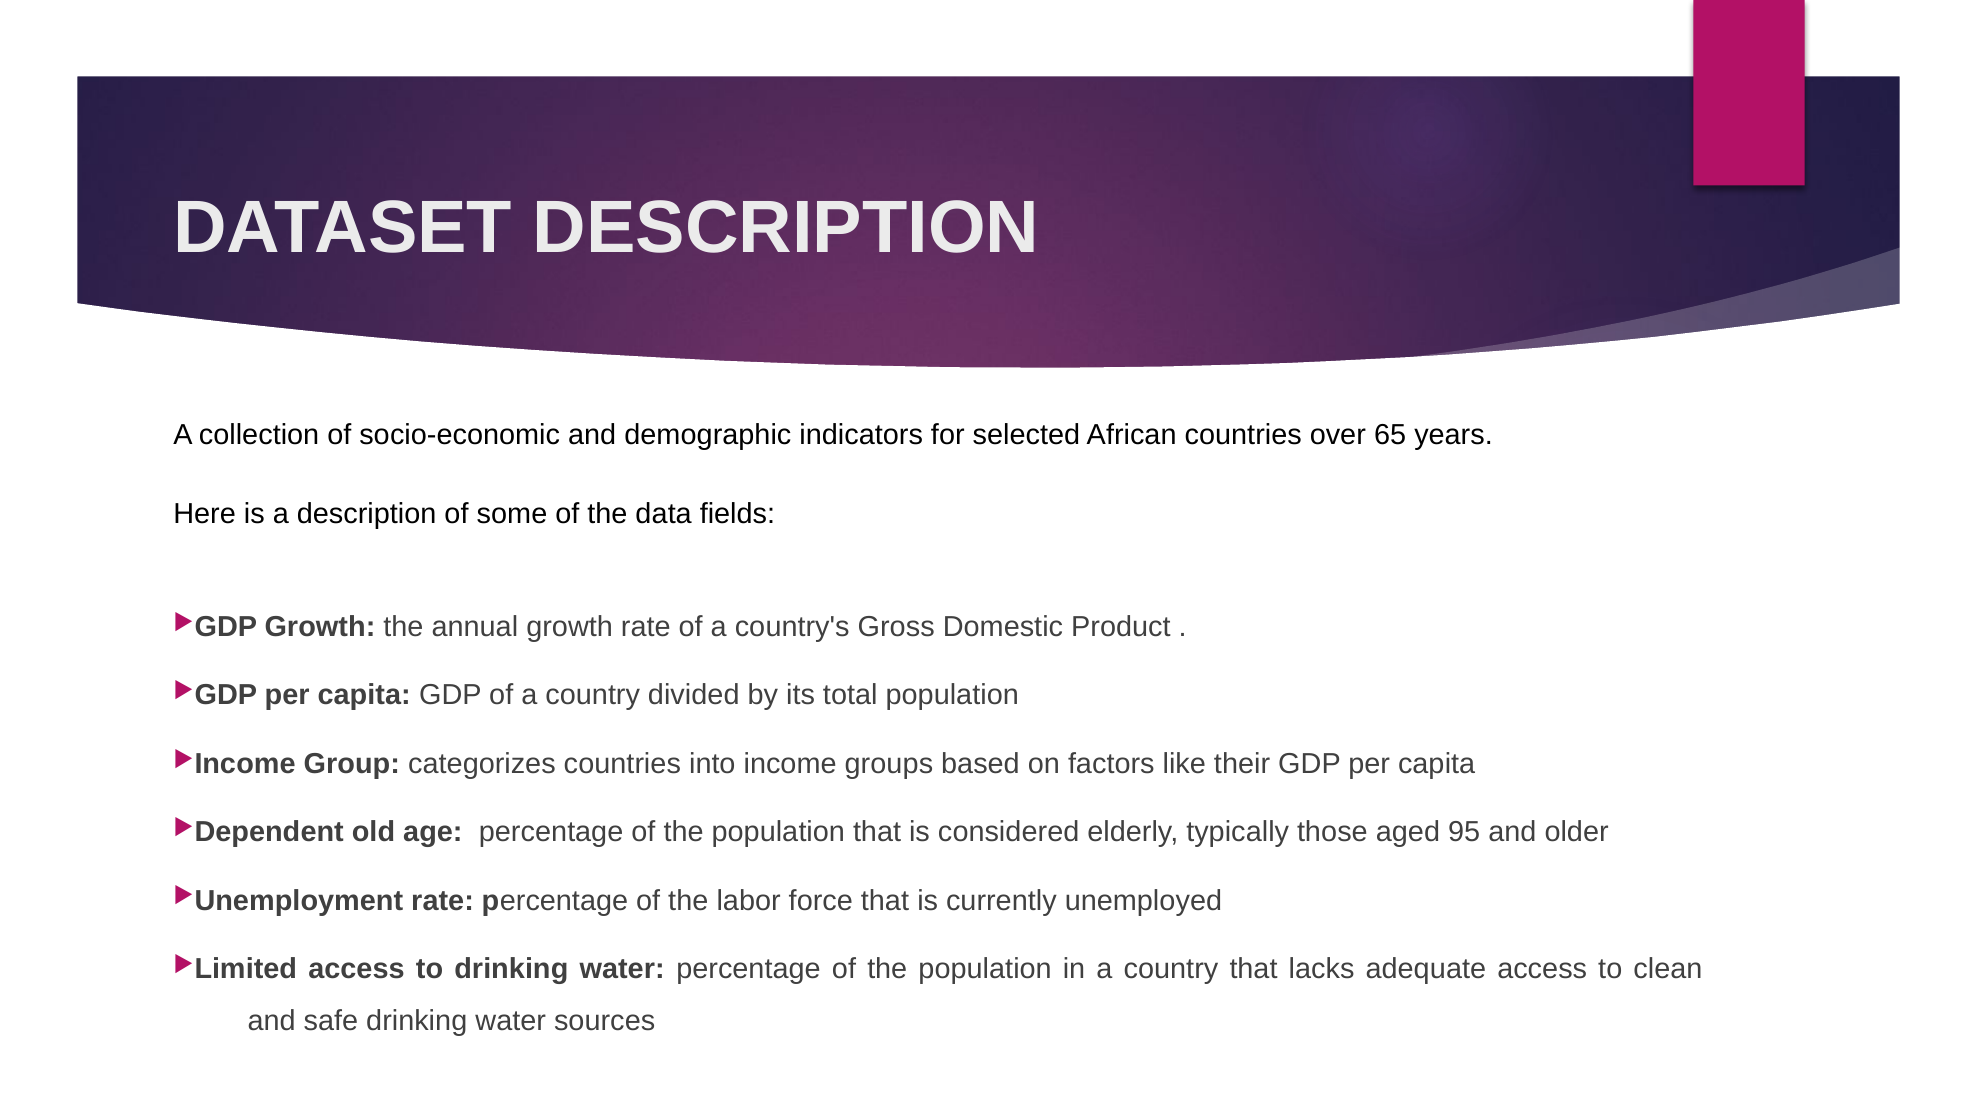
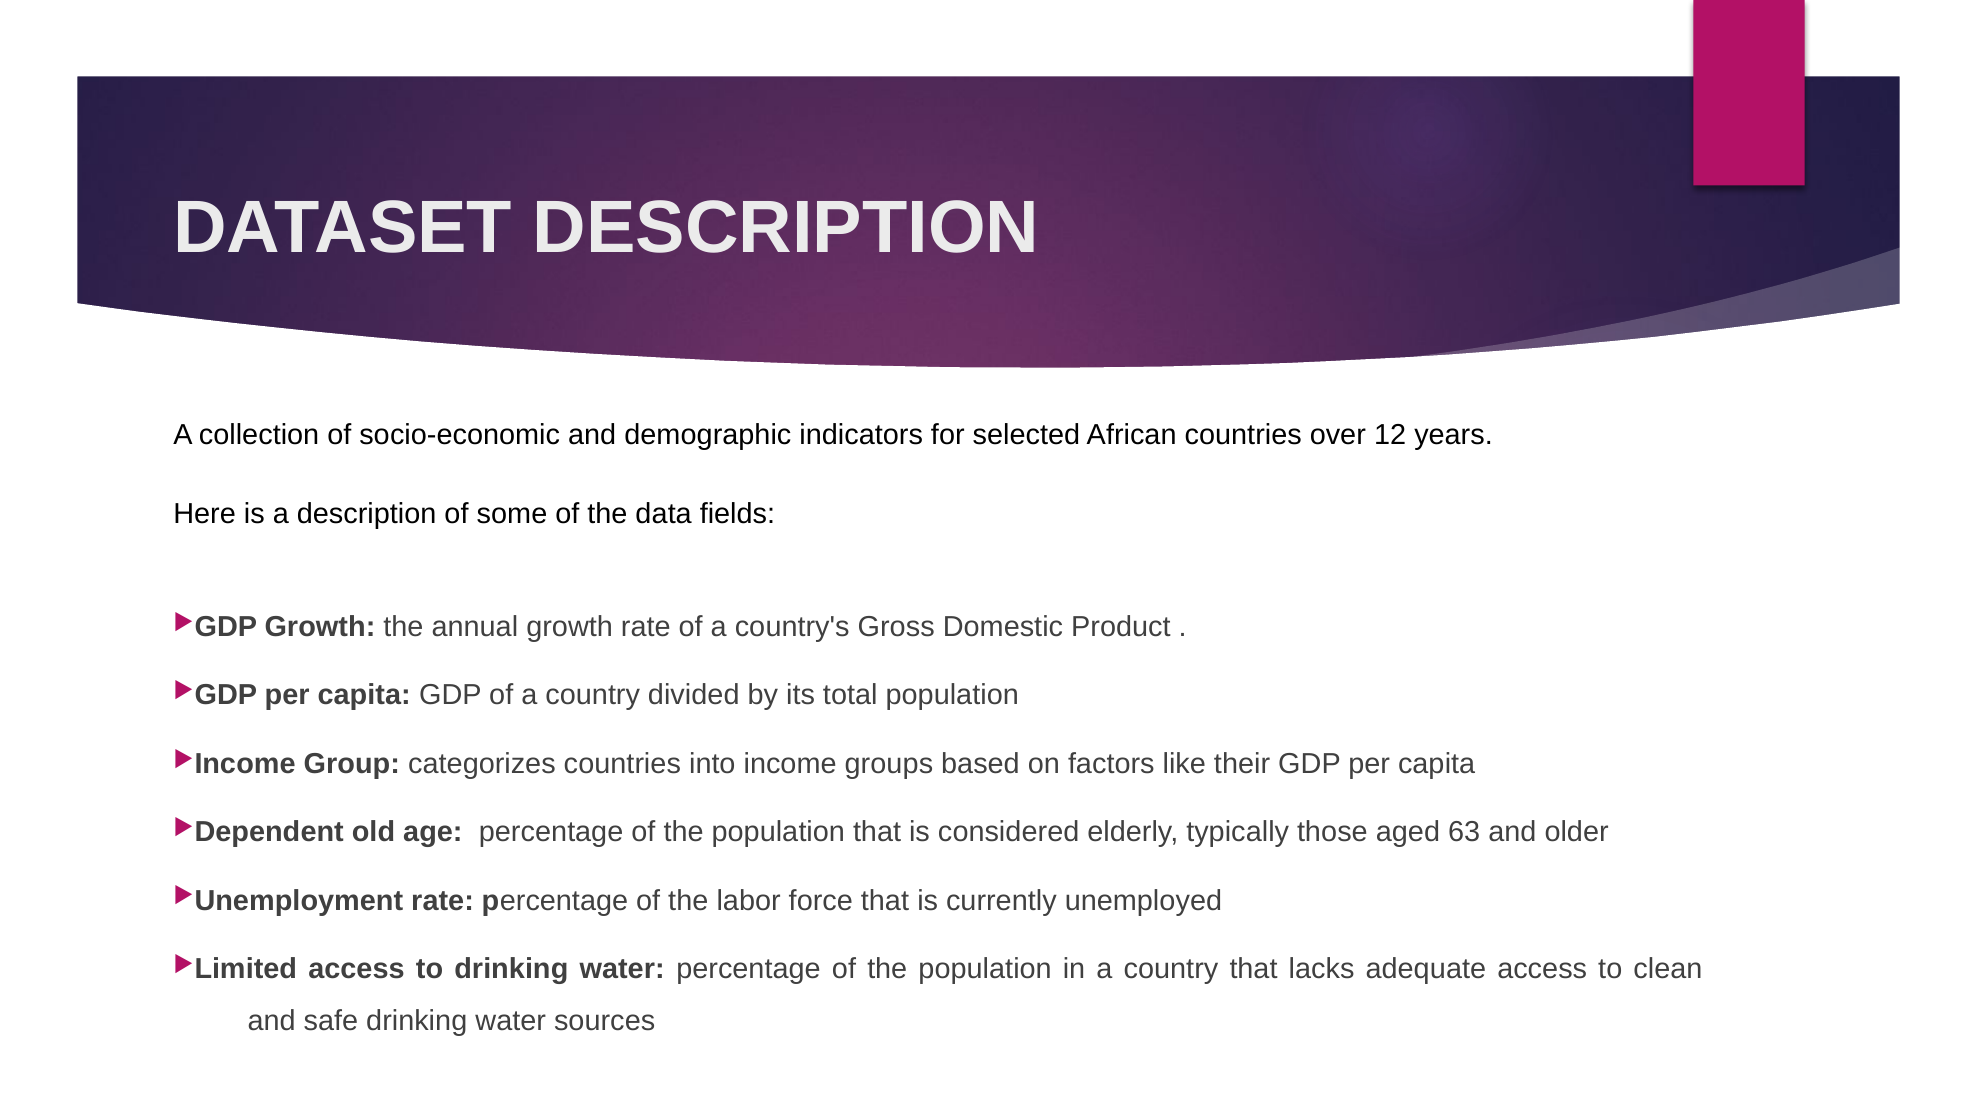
65: 65 -> 12
95: 95 -> 63
